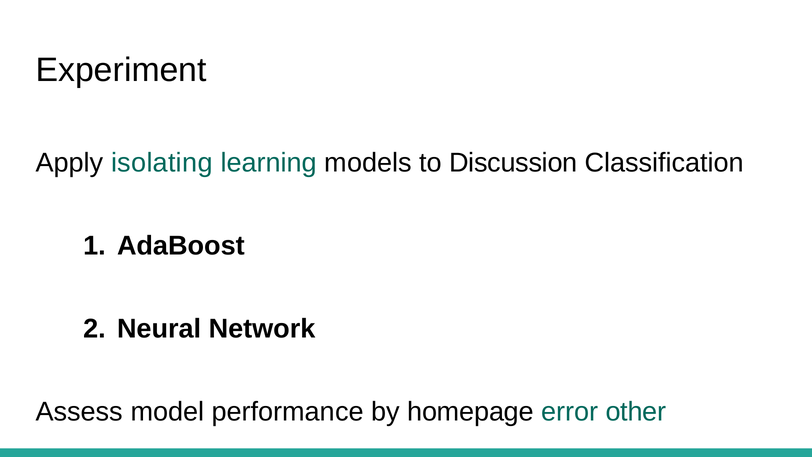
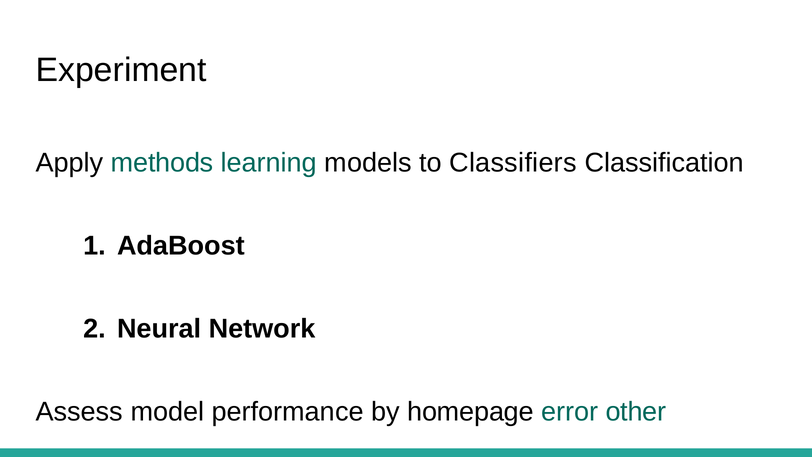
isolating: isolating -> methods
Discussion: Discussion -> Classifiers
